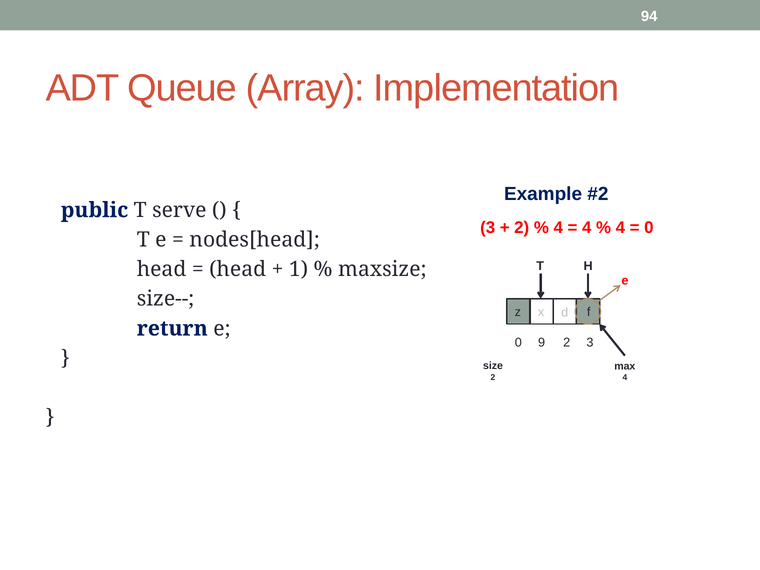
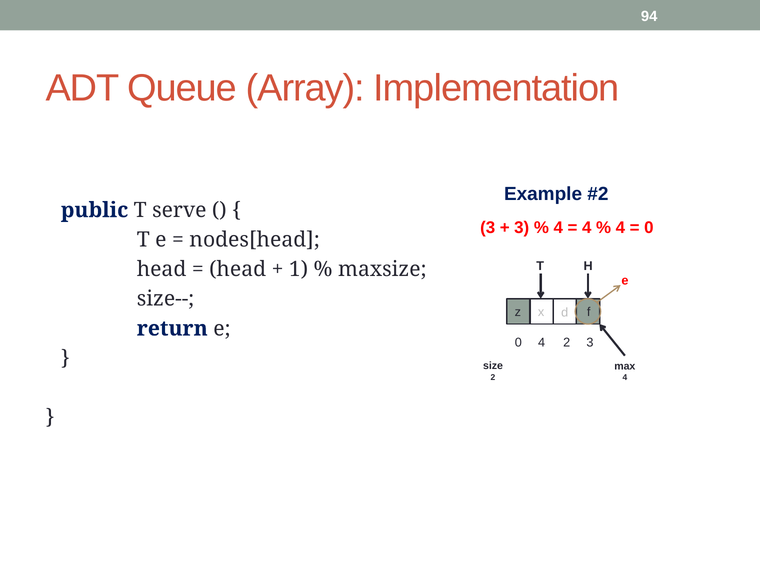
2 at (522, 228): 2 -> 3
0 9: 9 -> 4
